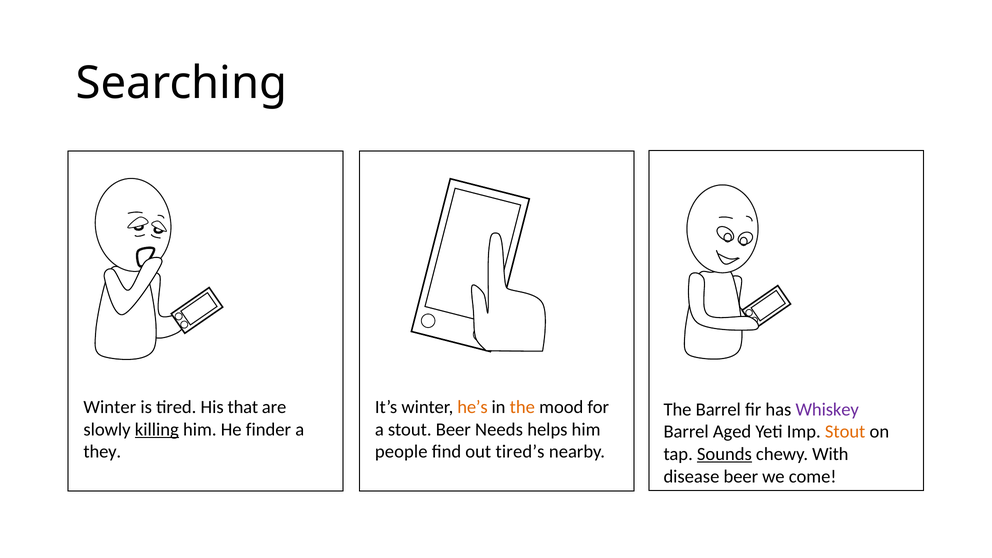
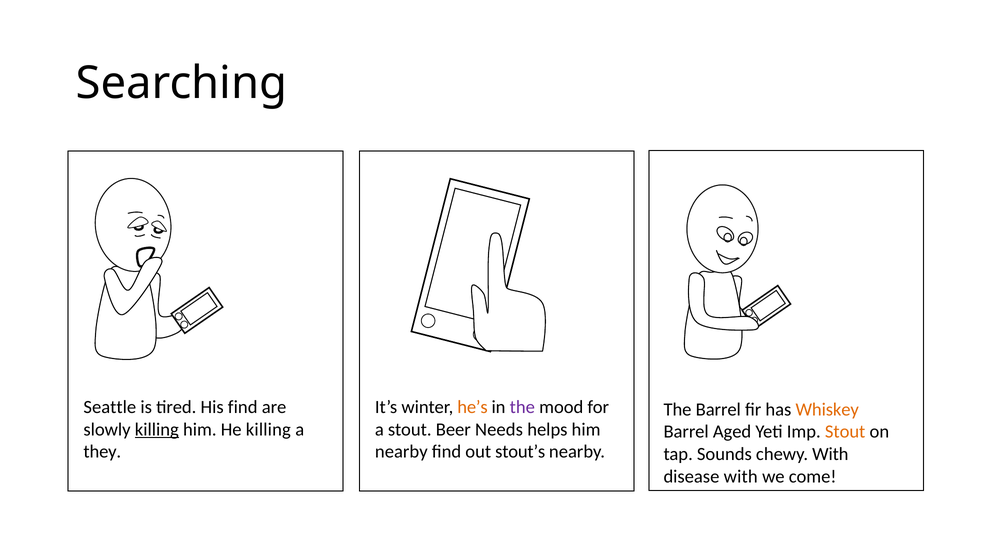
Winter at (110, 407): Winter -> Seattle
His that: that -> find
the at (522, 407) colour: orange -> purple
Whiskey colour: purple -> orange
He finder: finder -> killing
people at (401, 452): people -> nearby
tired’s: tired’s -> stout’s
Sounds underline: present -> none
disease beer: beer -> with
